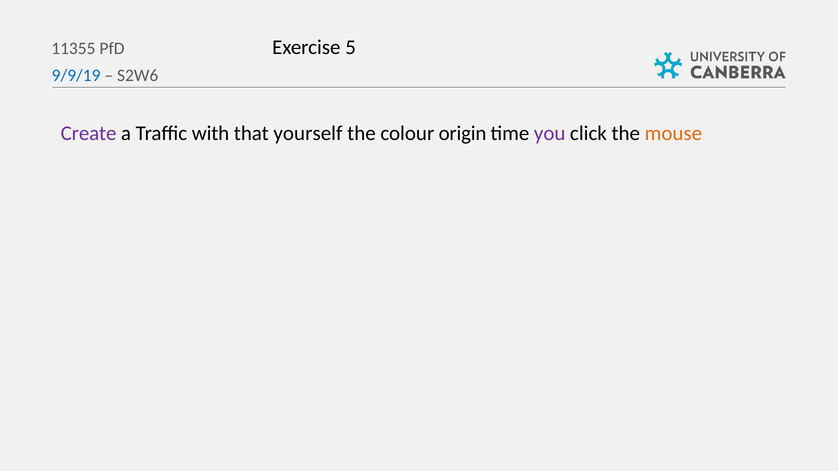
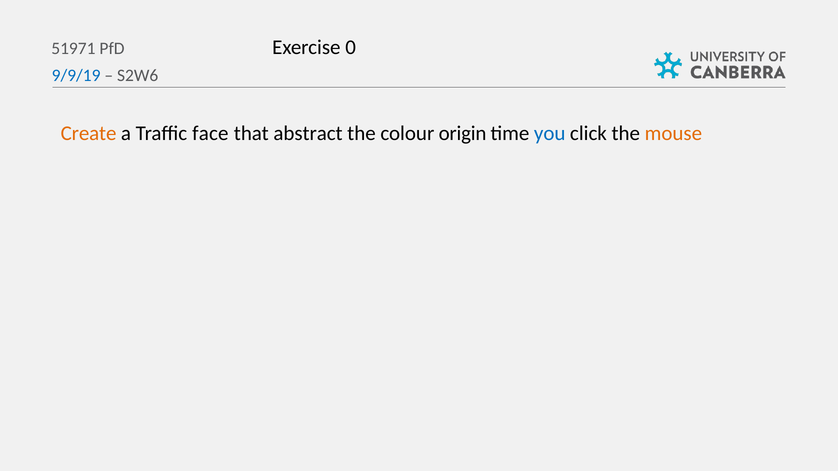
5: 5 -> 0
11355: 11355 -> 51971
Create colour: purple -> orange
with: with -> face
yourself: yourself -> abstract
you colour: purple -> blue
